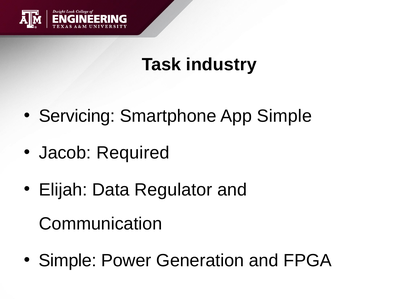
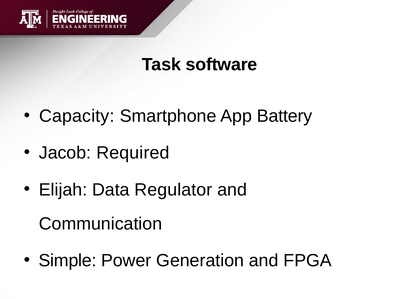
industry: industry -> software
Servicing: Servicing -> Capacity
App Simple: Simple -> Battery
